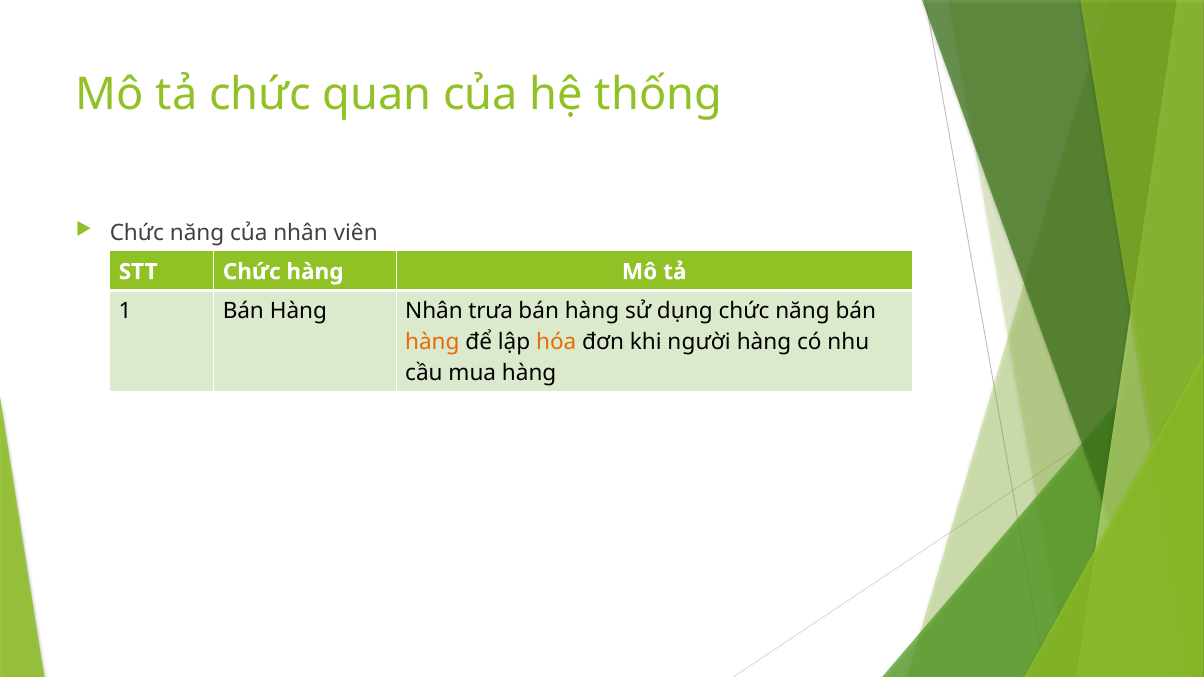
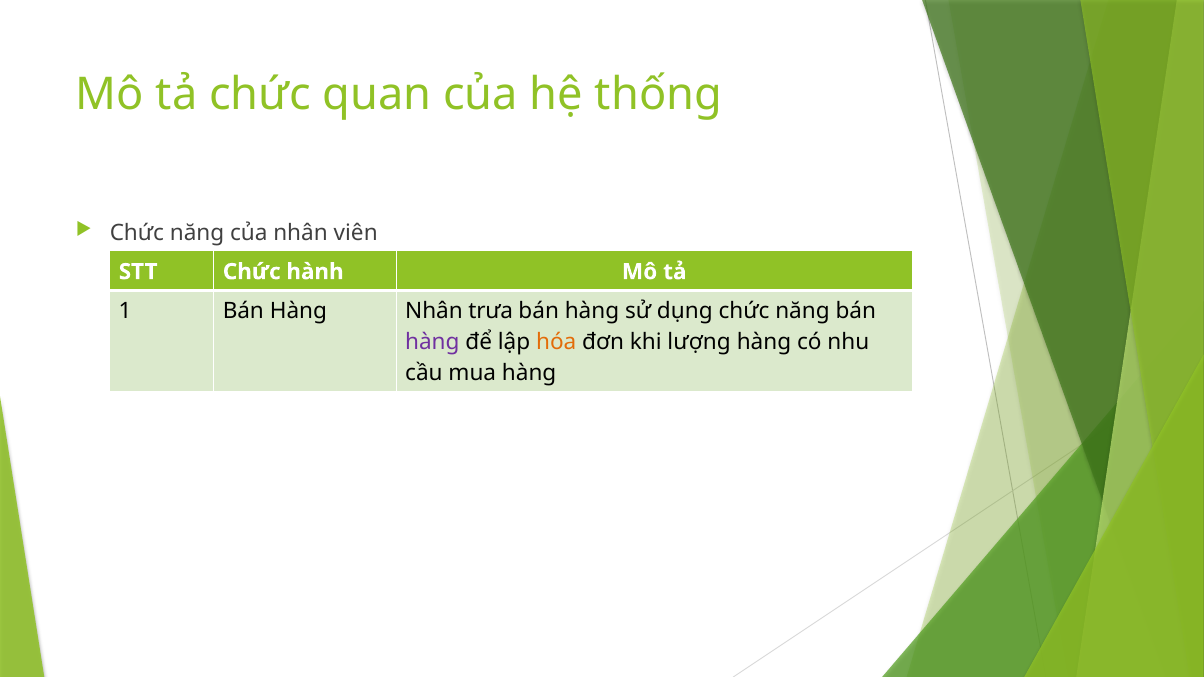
Chức hàng: hàng -> hành
hàng at (432, 342) colour: orange -> purple
người: người -> lượng
